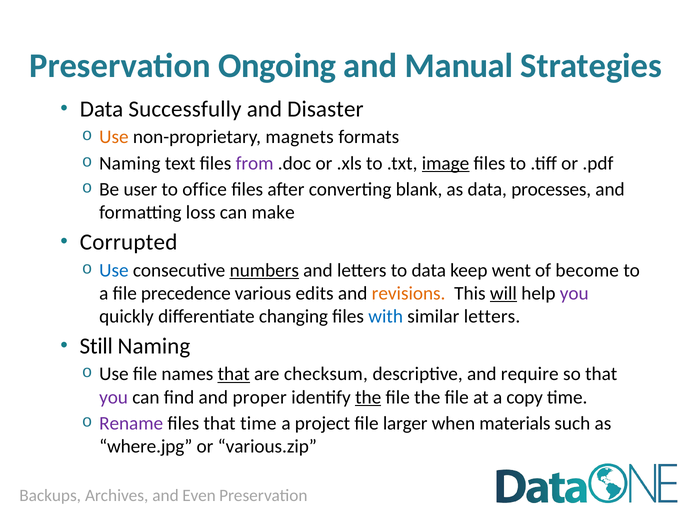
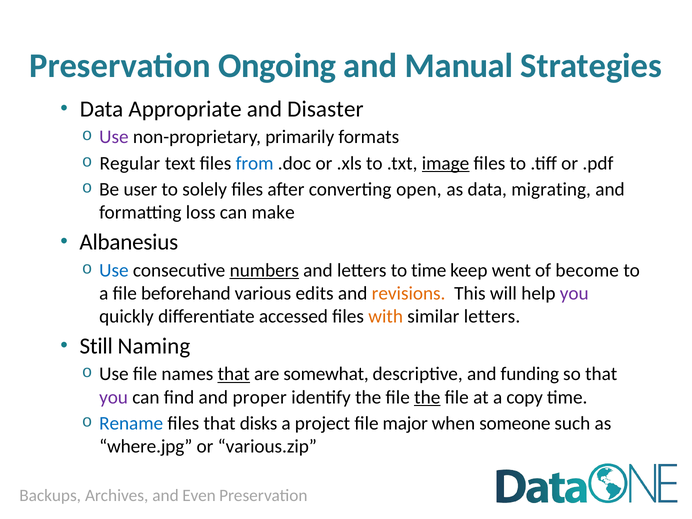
Successfully: Successfully -> Appropriate
Use at (114, 137) colour: orange -> purple
magnets: magnets -> primarily
Naming at (130, 163): Naming -> Regular
from colour: purple -> blue
office: office -> solely
blank: blank -> open
processes: processes -> migrating
Corrupted: Corrupted -> Albanesius
to data: data -> time
precedence: precedence -> beforehand
will underline: present -> none
changing: changing -> accessed
with colour: blue -> orange
checksum: checksum -> somewhat
require: require -> funding
the at (368, 397) underline: present -> none
the at (427, 397) underline: none -> present
Rename colour: purple -> blue
that time: time -> disks
larger: larger -> major
materials: materials -> someone
